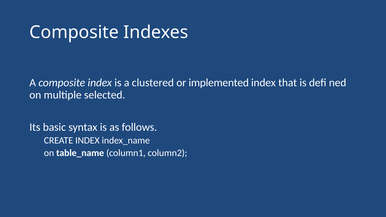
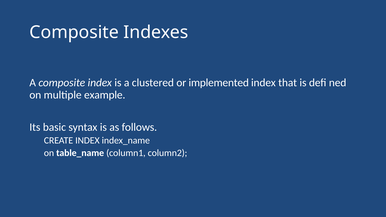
selected: selected -> example
